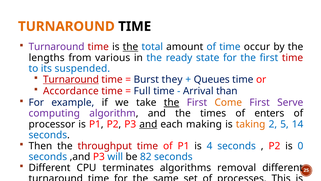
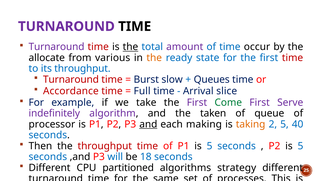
TURNAROUND at (66, 26) colour: orange -> purple
amount colour: black -> purple
lengths: lengths -> allocate
the at (154, 58) colour: blue -> orange
its suspended: suspended -> throughput
Turnaround at (71, 79) underline: present -> none
they: they -> slow
than: than -> slice
the at (172, 102) underline: present -> none
Come colour: orange -> green
computing: computing -> indefinitely
times: times -> taken
enters: enters -> queue
14: 14 -> 40
P1 is 4: 4 -> 5
P2 is 0: 0 -> 5
82: 82 -> 18
terminates: terminates -> partitioned
removal: removal -> strategy
